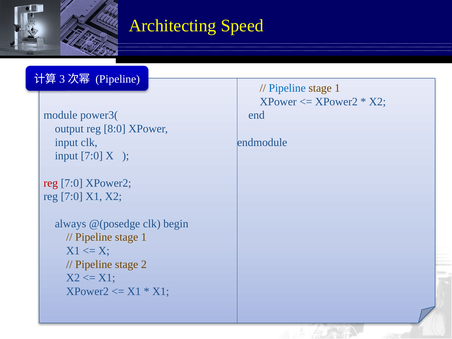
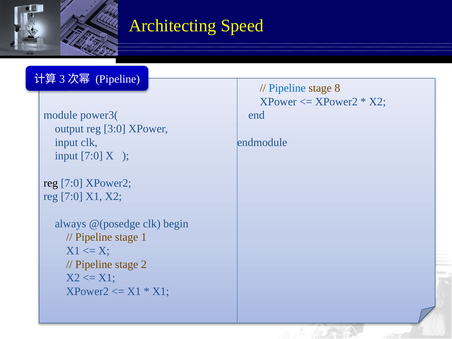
1 at (337, 88): 1 -> 8
8:0: 8:0 -> 3:0
reg at (51, 183) colour: red -> black
